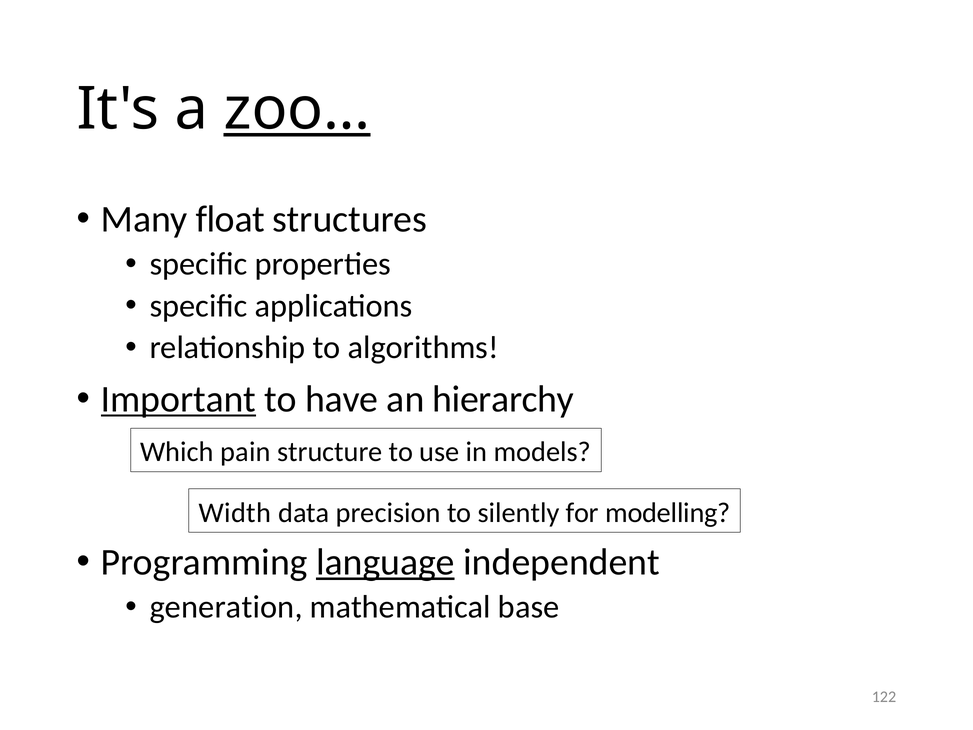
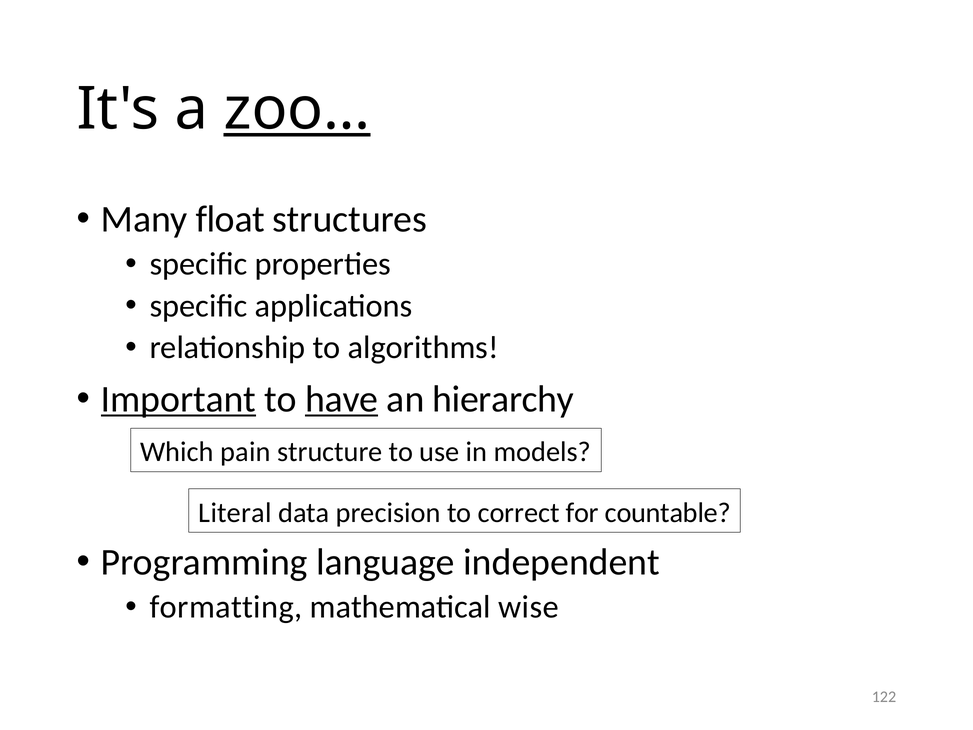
have underline: none -> present
Width: Width -> Literal
silently: silently -> correct
modelling: modelling -> countable
language underline: present -> none
generation: generation -> formatting
base: base -> wise
